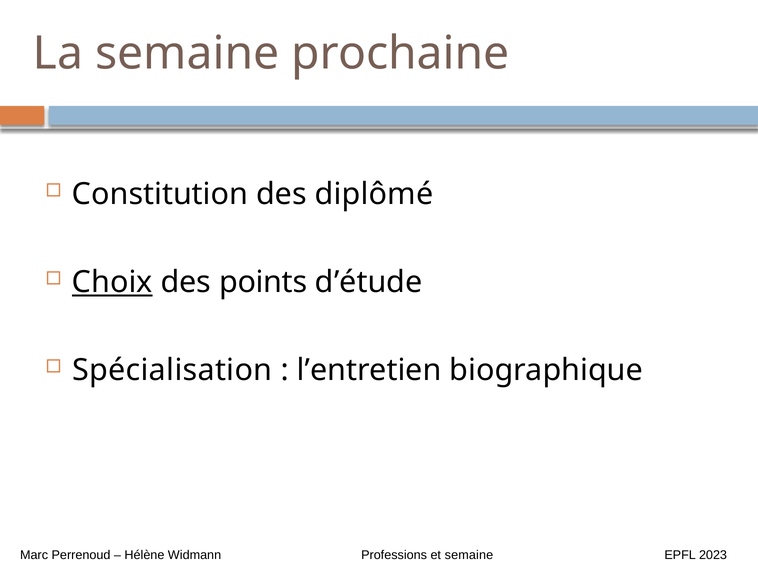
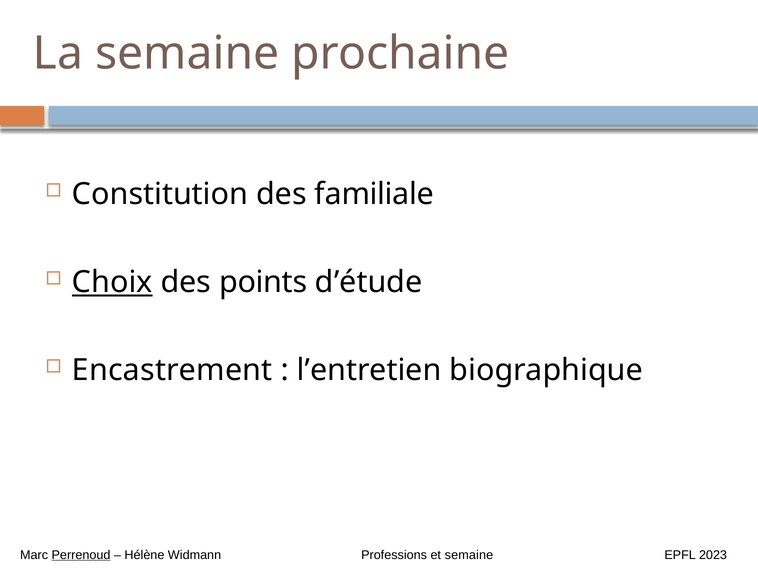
diplômé: diplômé -> familiale
Spécialisation: Spécialisation -> Encastrement
Perrenoud underline: none -> present
